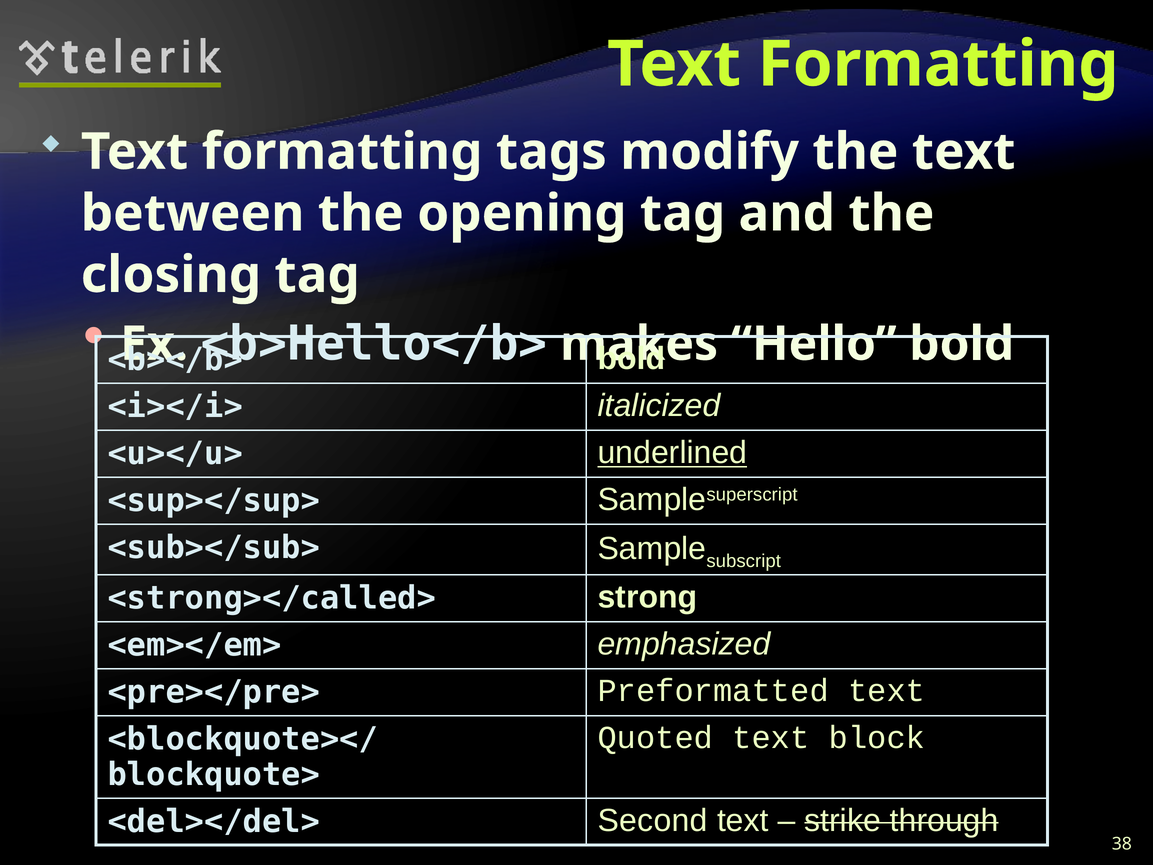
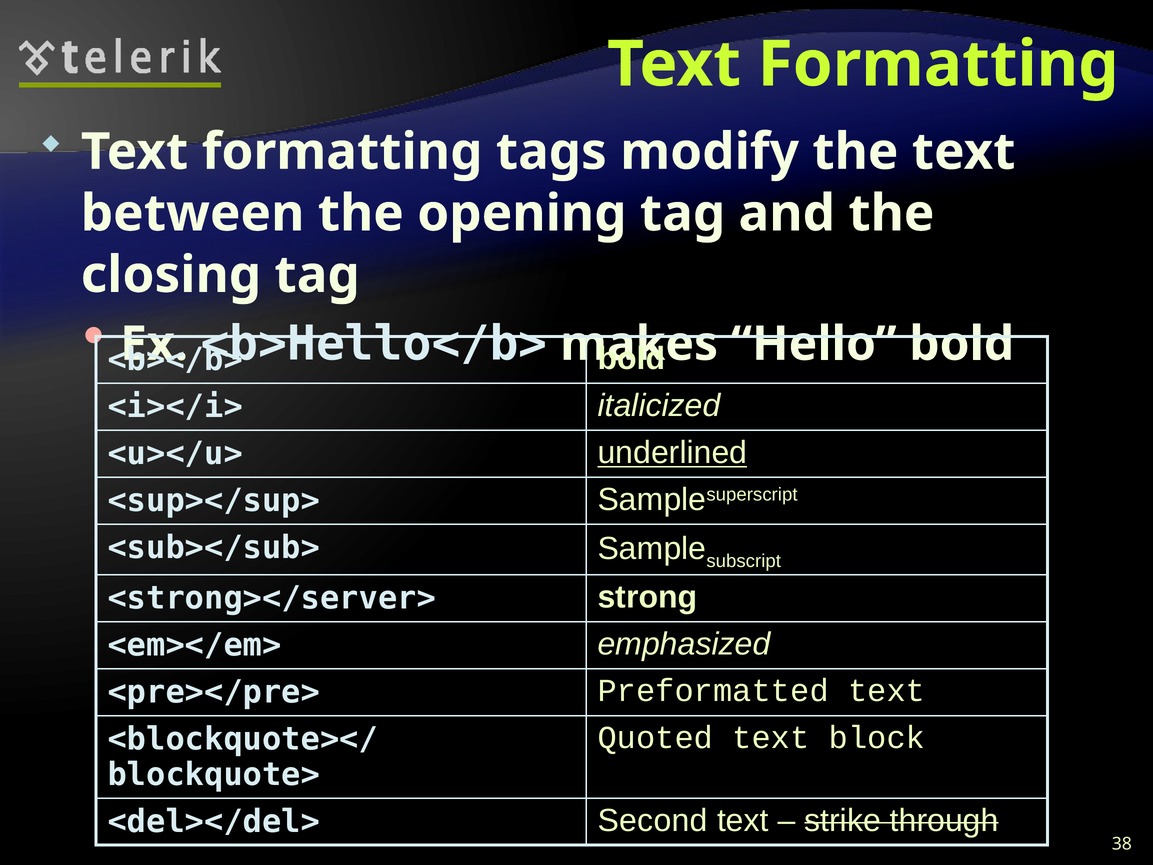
<strong></called>: <strong></called> -> <strong></server>
